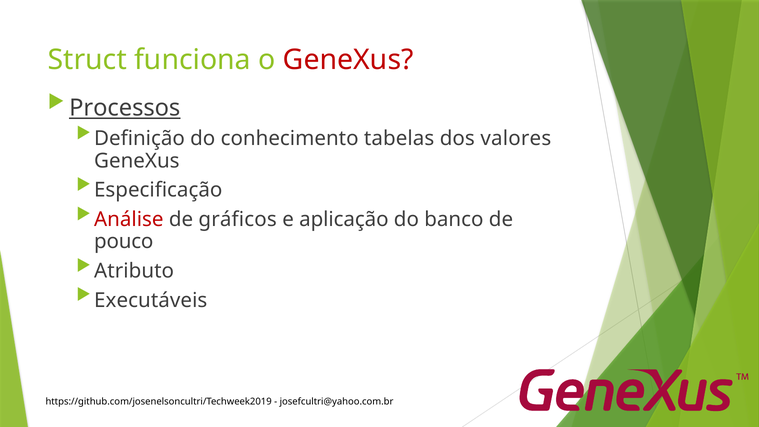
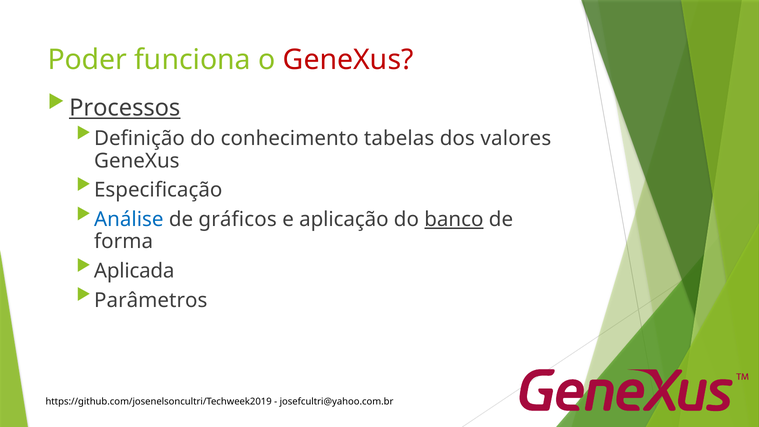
Struct: Struct -> Poder
Análise colour: red -> blue
banco underline: none -> present
pouco: pouco -> forma
Atributo: Atributo -> Aplicada
Executáveis: Executáveis -> Parâmetros
